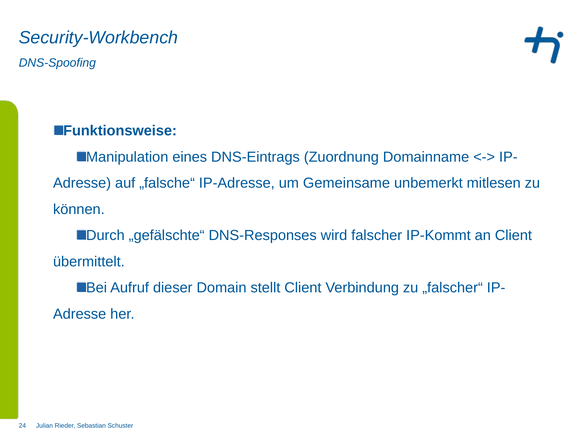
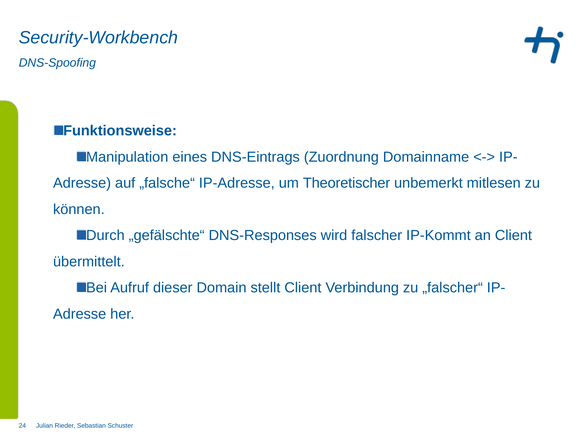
Gemeinsame: Gemeinsame -> Theoretischer
